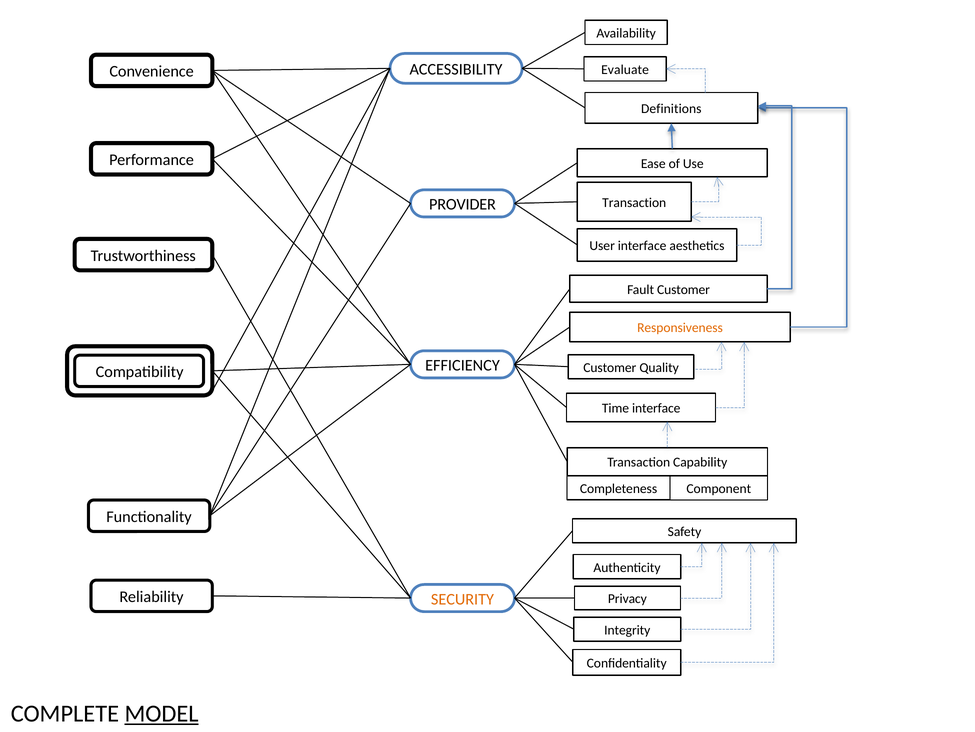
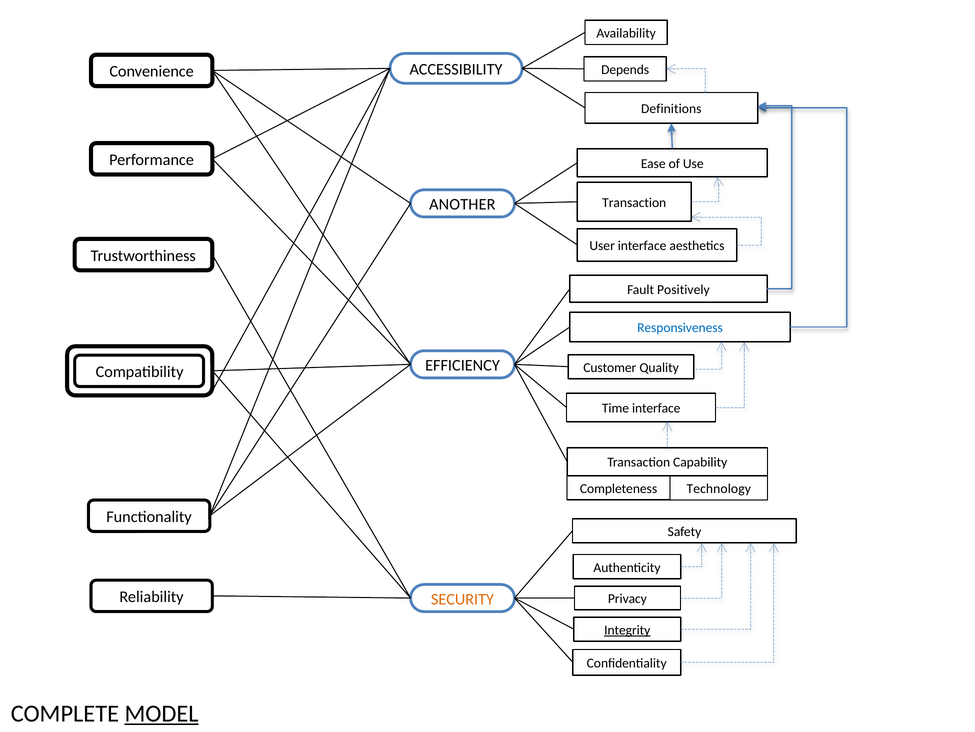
Evaluate: Evaluate -> Depends
PROVIDER: PROVIDER -> ANOTHER
Fault Customer: Customer -> Positively
Responsiveness colour: orange -> blue
Component: Component -> Technology
Integrity underline: none -> present
